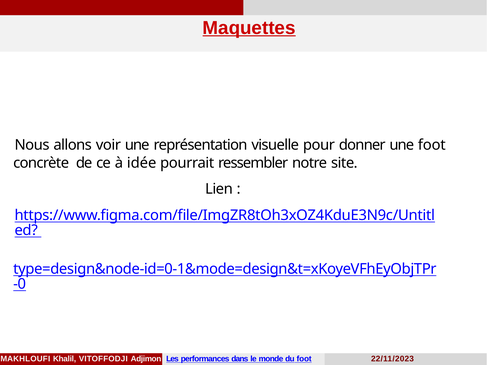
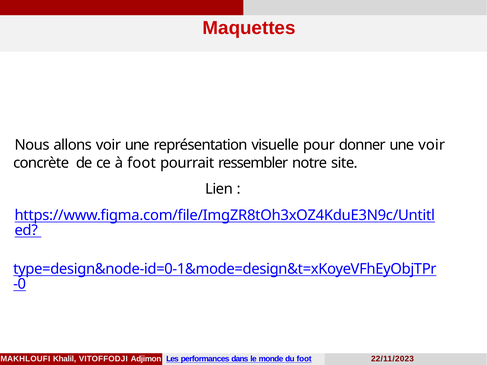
Maquettes underline: present -> none
une foot: foot -> voir
à idée: idée -> foot
